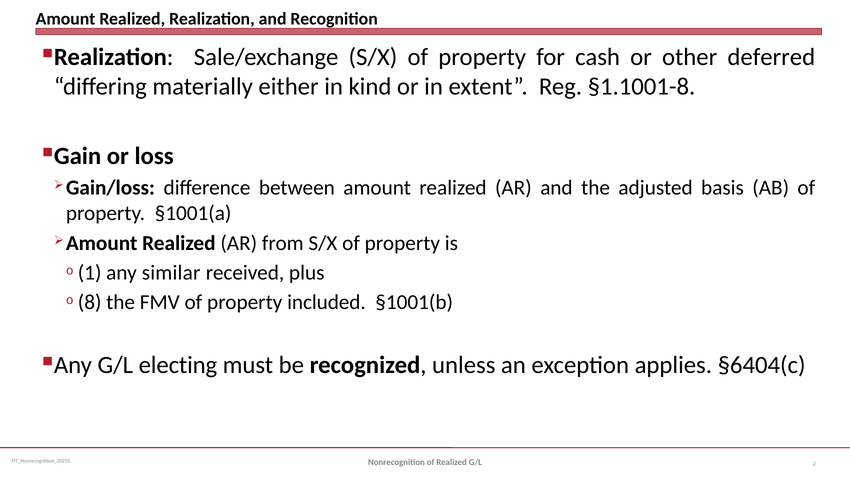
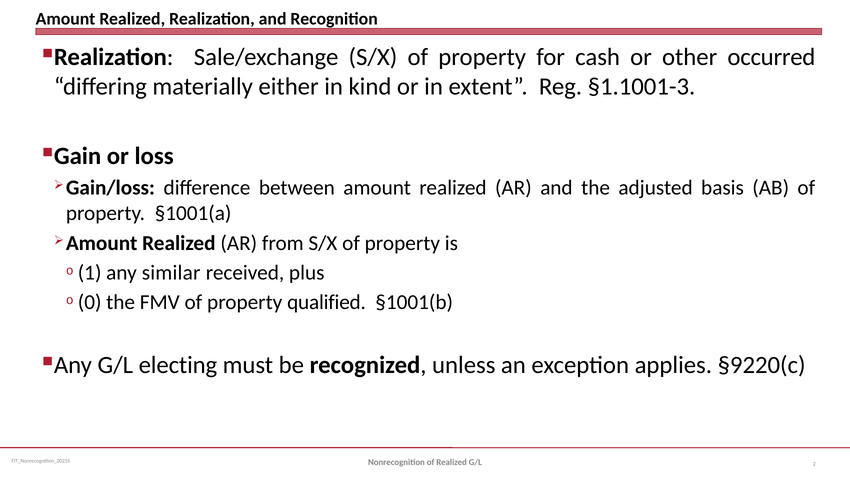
deferred: deferred -> occurred
§1.1001-8: §1.1001-8 -> §1.1001-3
8: 8 -> 0
included: included -> qualified
§6404(c: §6404(c -> §9220(c
